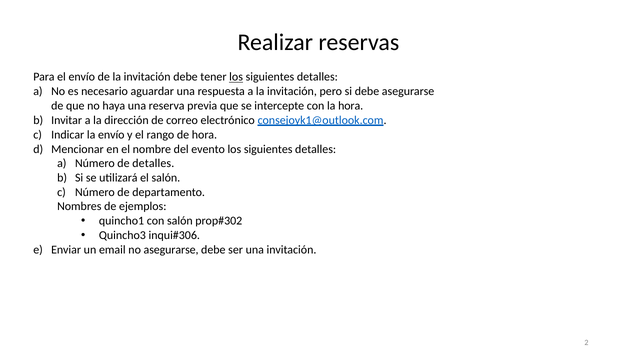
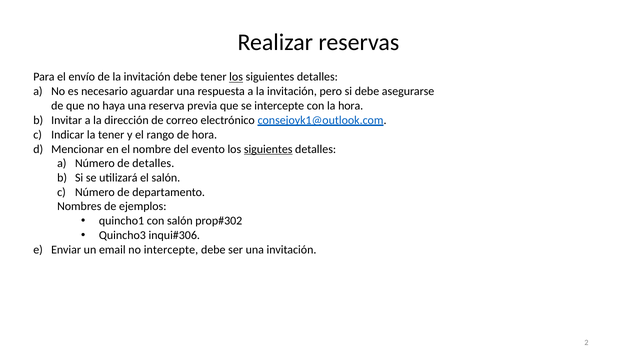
la envío: envío -> tener
siguientes at (268, 149) underline: none -> present
no asegurarse: asegurarse -> intercepte
